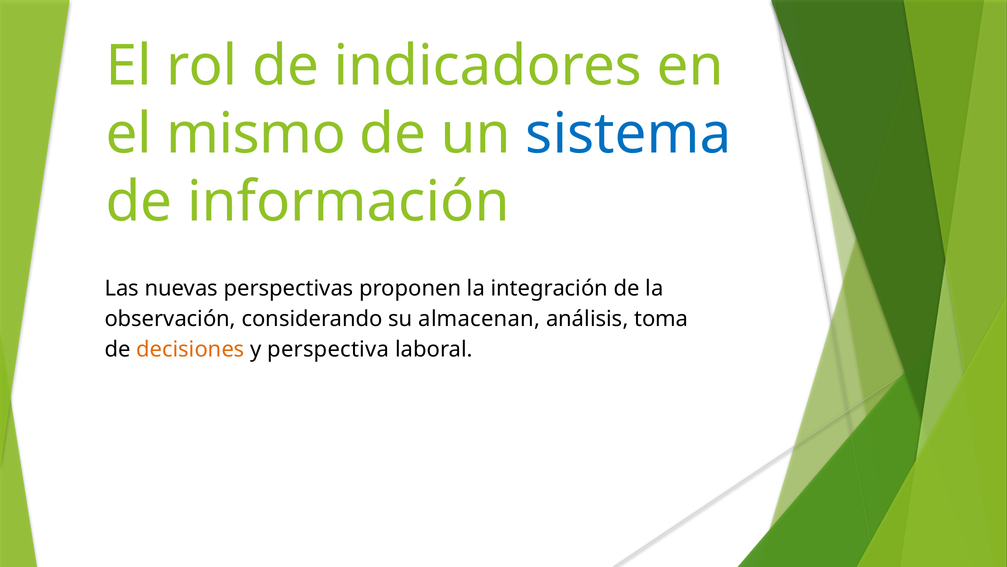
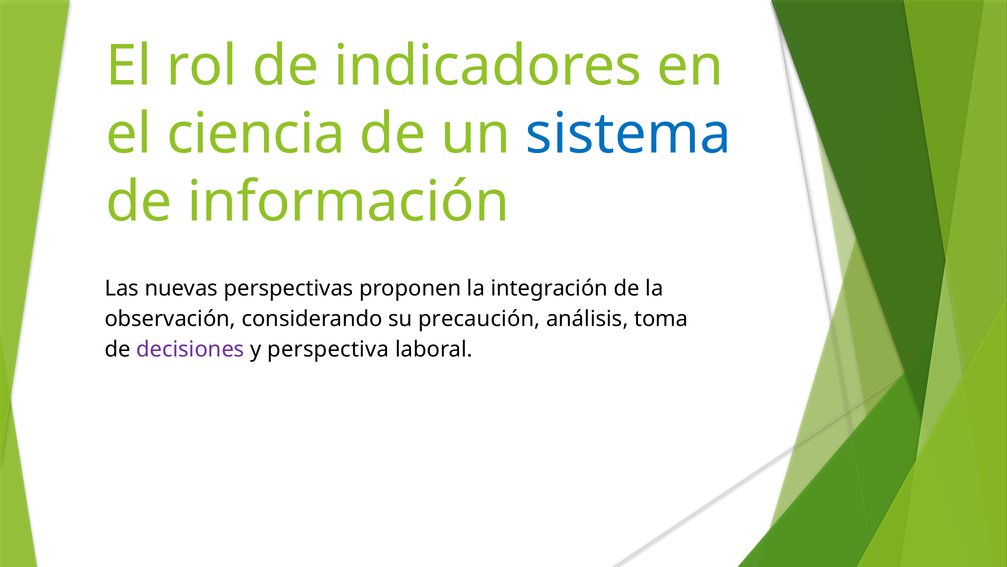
mismo: mismo -> ciencia
almacenan: almacenan -> precaución
decisiones colour: orange -> purple
